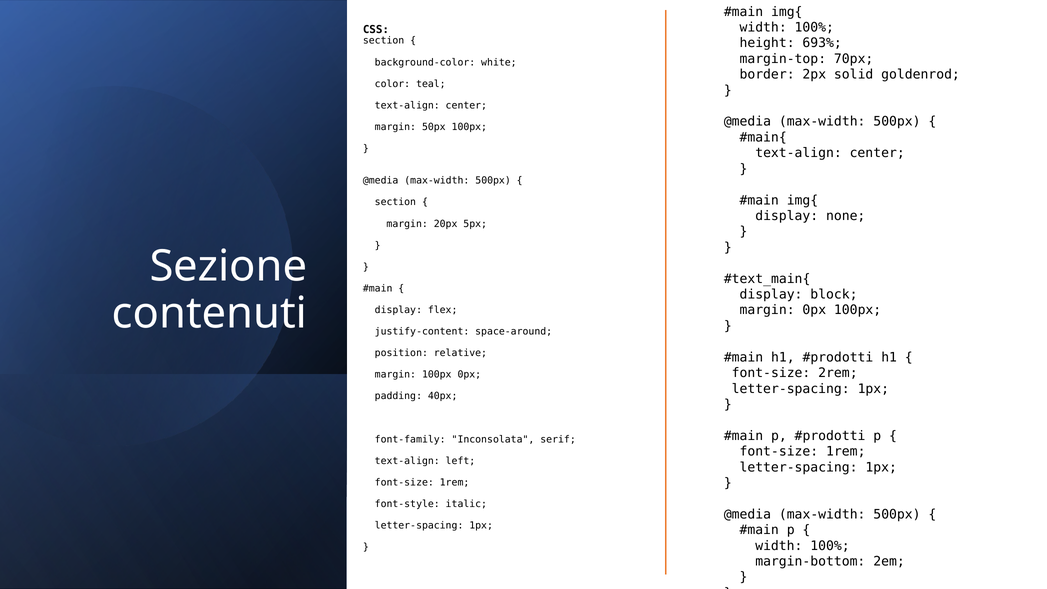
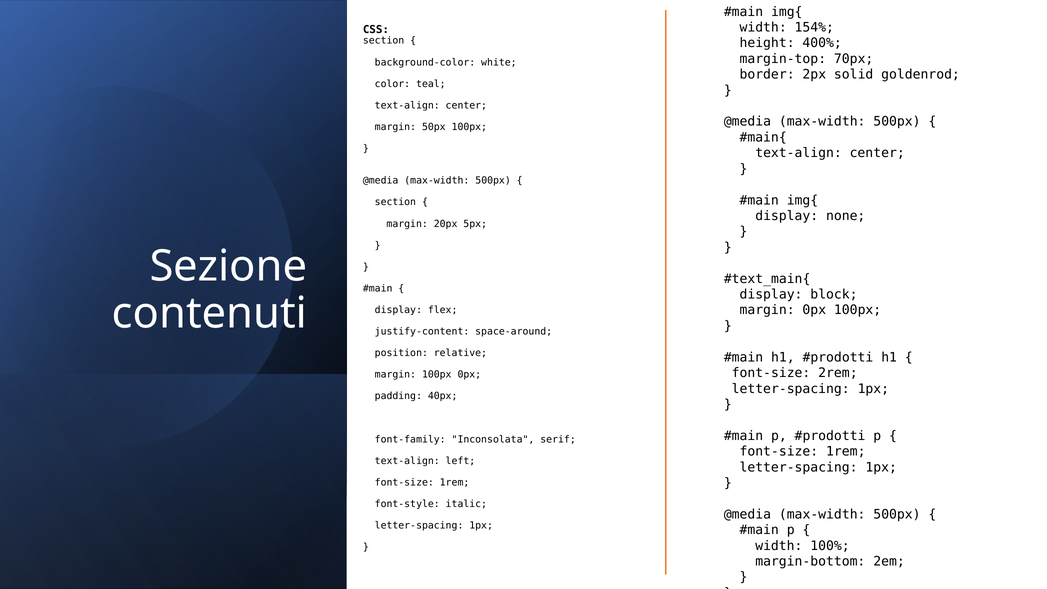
100% at (814, 27): 100% -> 154%
693%: 693% -> 400%
